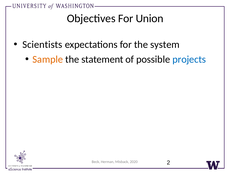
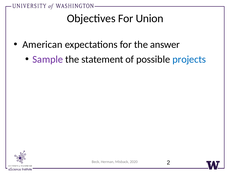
Scientists: Scientists -> American
system: system -> answer
Sample colour: orange -> purple
